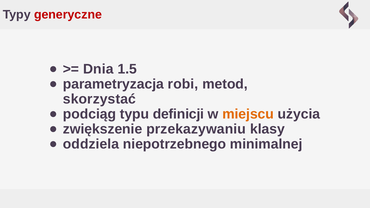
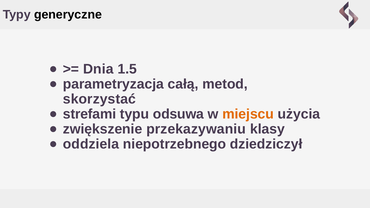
generyczne colour: red -> black
robi: robi -> całą
podciąg: podciąg -> strefami
definicji: definicji -> odsuwa
minimalnej: minimalnej -> dziedziczył
